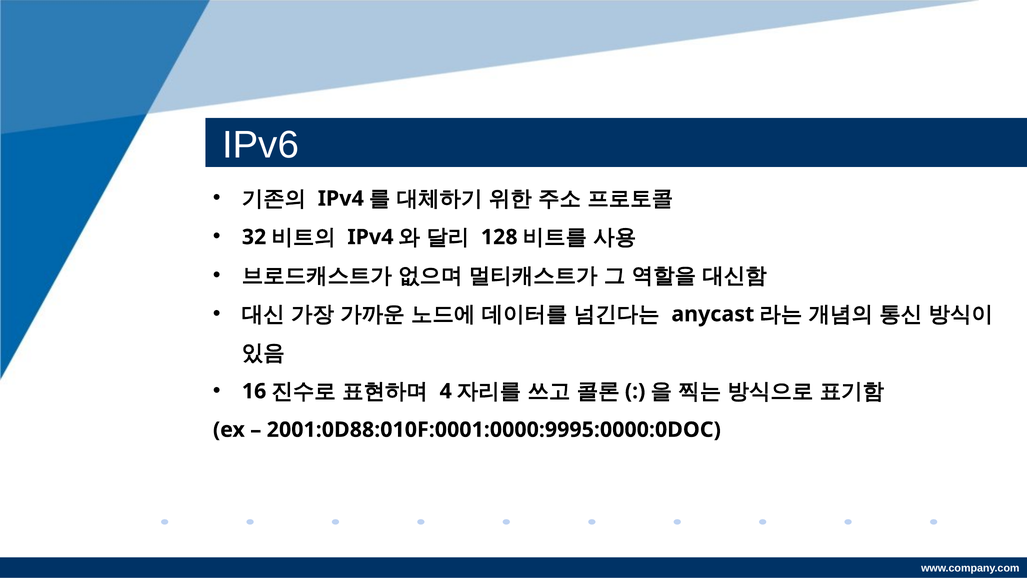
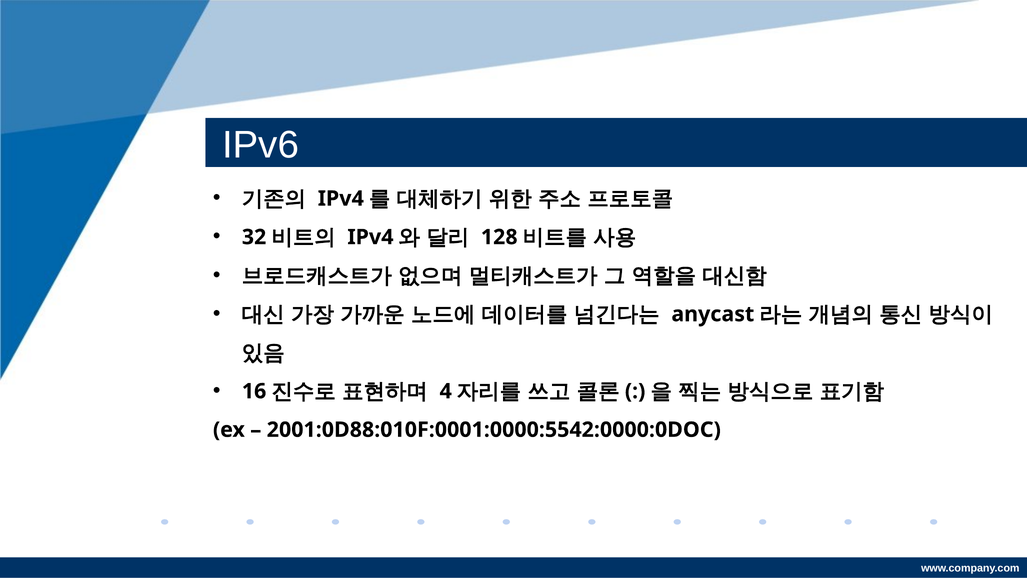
2001:0D88:010F:0001:0000:9995:0000:0DOC: 2001:0D88:010F:0001:0000:9995:0000:0DOC -> 2001:0D88:010F:0001:0000:5542:0000:0DOC
